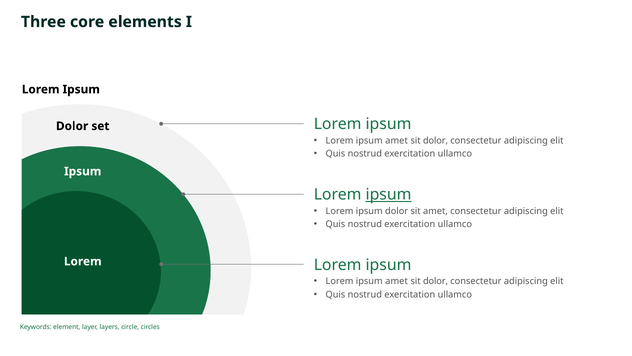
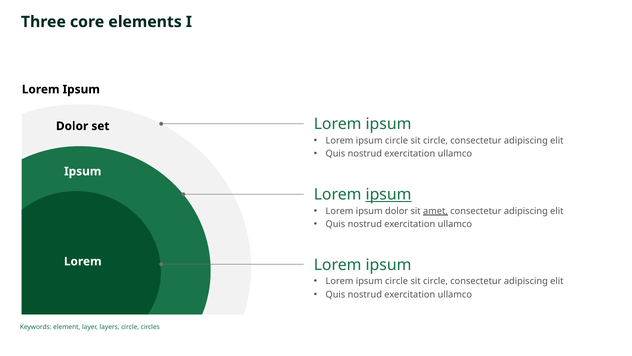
amet at (397, 140): amet -> circle
dolor at (436, 140): dolor -> circle
amet at (435, 211) underline: none -> present
amet at (397, 281): amet -> circle
dolor at (436, 281): dolor -> circle
